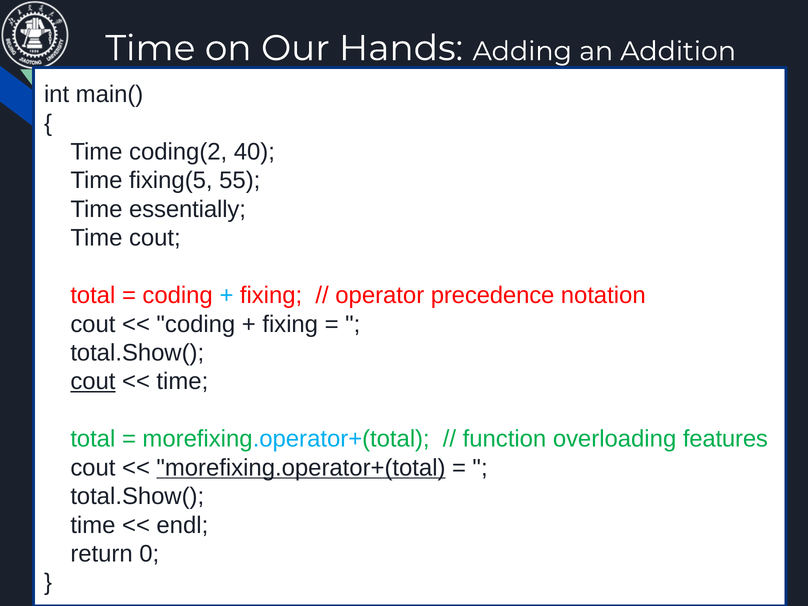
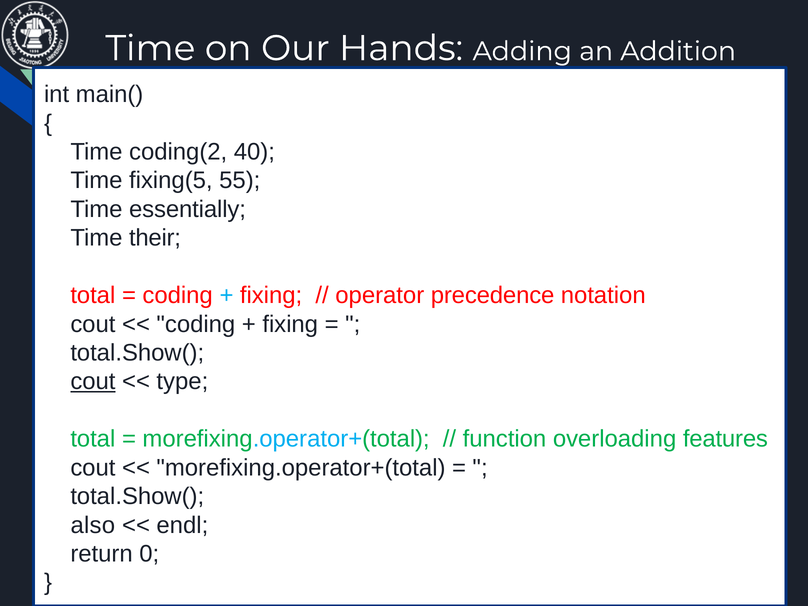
Time cout: cout -> their
time at (182, 382): time -> type
morefixing.operator+(total at (301, 468) underline: present -> none
time at (93, 525): time -> also
